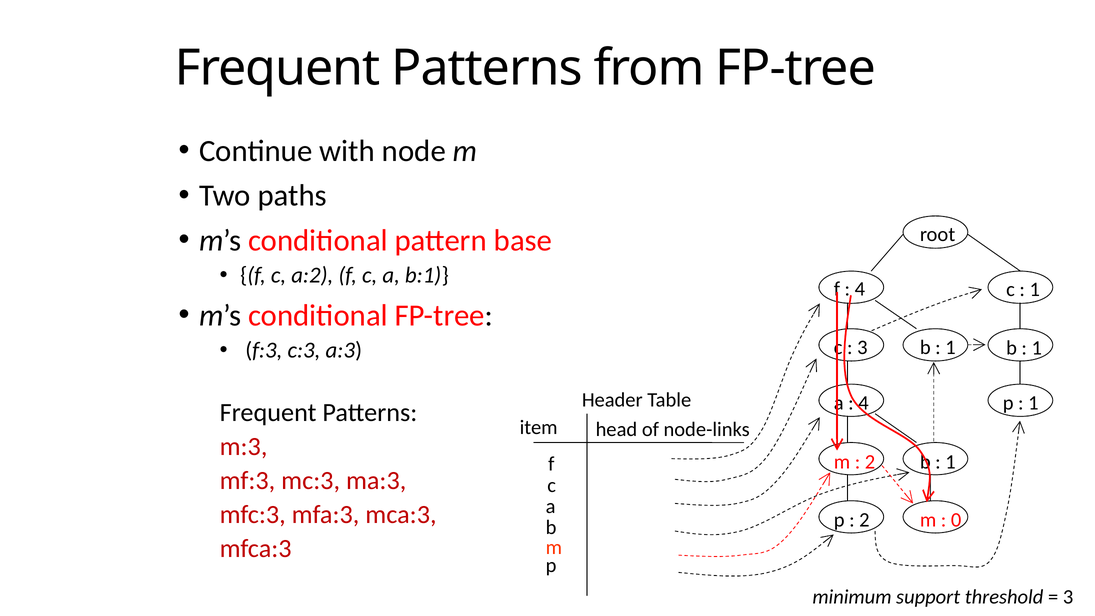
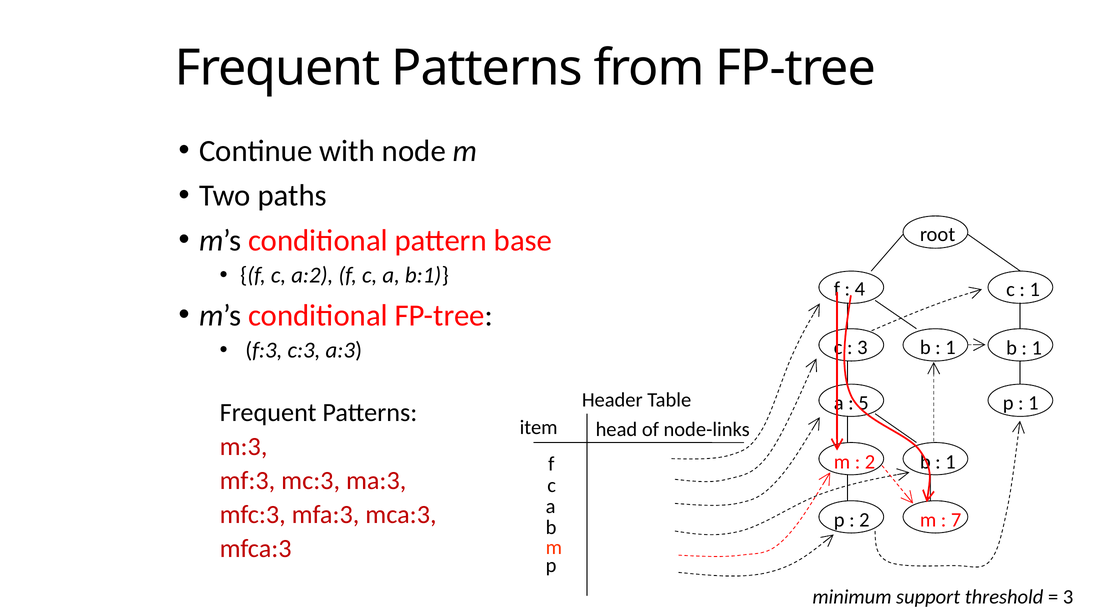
4 at (863, 403): 4 -> 5
0: 0 -> 7
